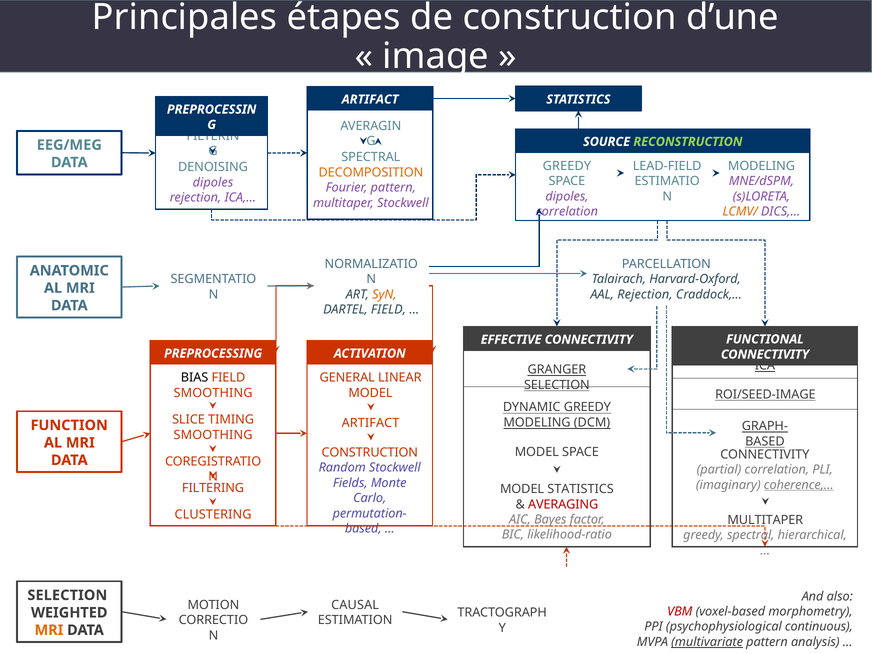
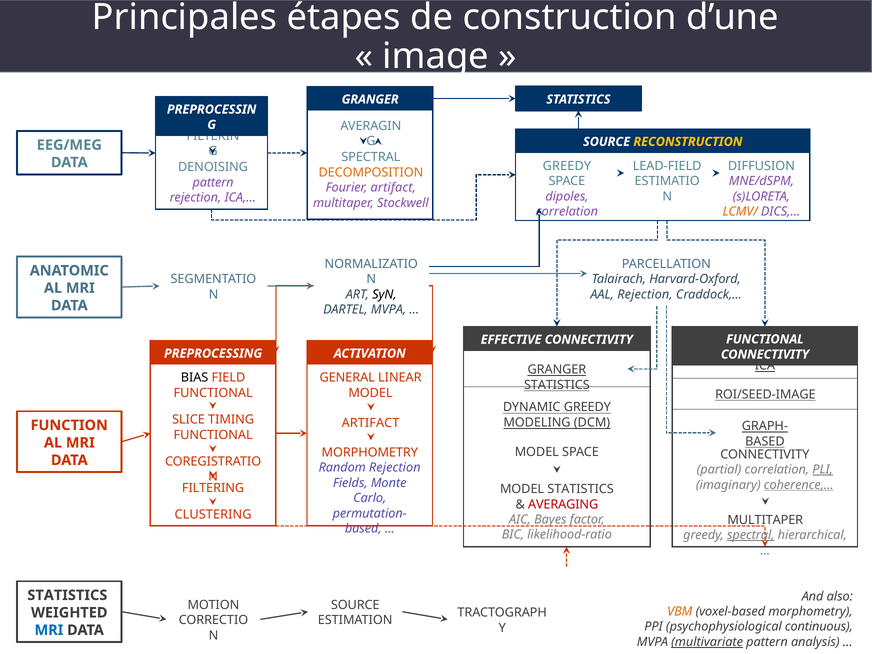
ARTIFACT at (370, 99): ARTIFACT -> GRANGER
RECONSTRUCTION colour: light green -> yellow
MODELING at (761, 166): MODELING -> DIFFUSION
dipoles at (213, 182): dipoles -> pattern
Fourier pattern: pattern -> artifact
SyN colour: orange -> black
DARTEL FIELD: FIELD -> MVPA
SELECTION at (557, 385): SELECTION -> STATISTICS
SMOOTHING at (213, 393): SMOOTHING -> FUNCTIONAL
SMOOTHING at (213, 435): SMOOTHING -> FUNCTIONAL
CONSTRUCTION at (370, 453): CONSTRUCTION -> MORPHOMETRY
Random Stockwell: Stockwell -> Rejection
PLI underline: none -> present
spectral at (751, 535) underline: none -> present
SELECTION at (67, 595): SELECTION -> STATISTICS
CAUSAL at (355, 605): CAUSAL -> SOURCE
VBM colour: red -> orange
MRI at (49, 630) colour: orange -> blue
